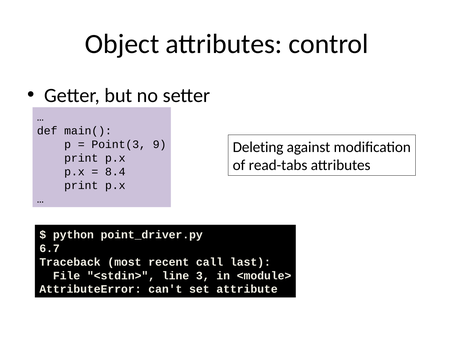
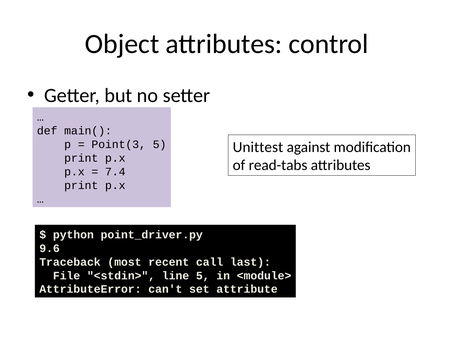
Point(3 9: 9 -> 5
Deleting: Deleting -> Unittest
8.4: 8.4 -> 7.4
6.7: 6.7 -> 9.6
line 3: 3 -> 5
